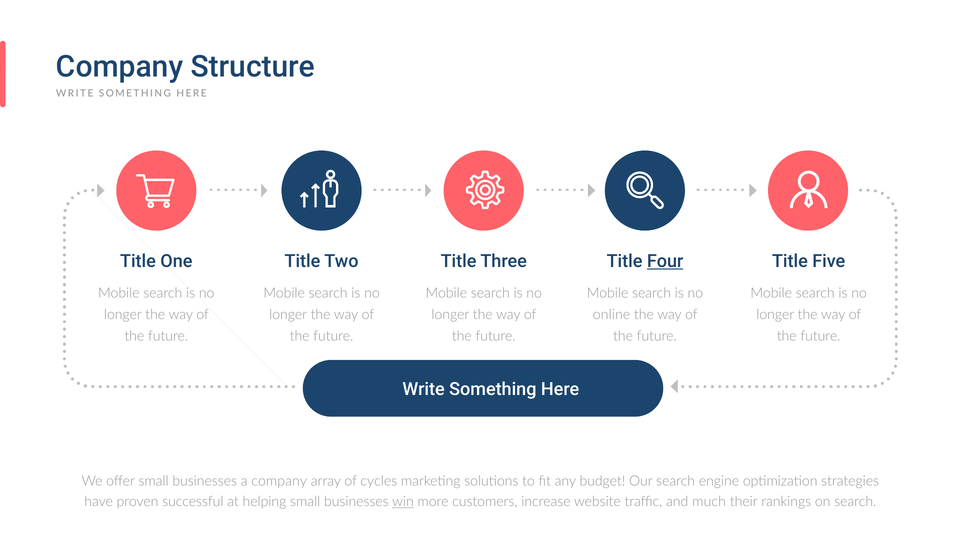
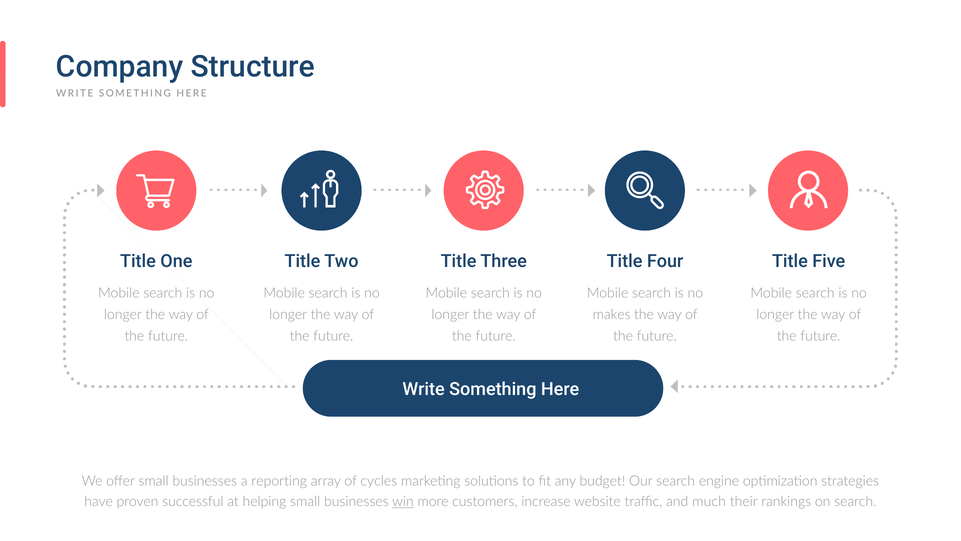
Four underline: present -> none
online: online -> makes
a company: company -> reporting
